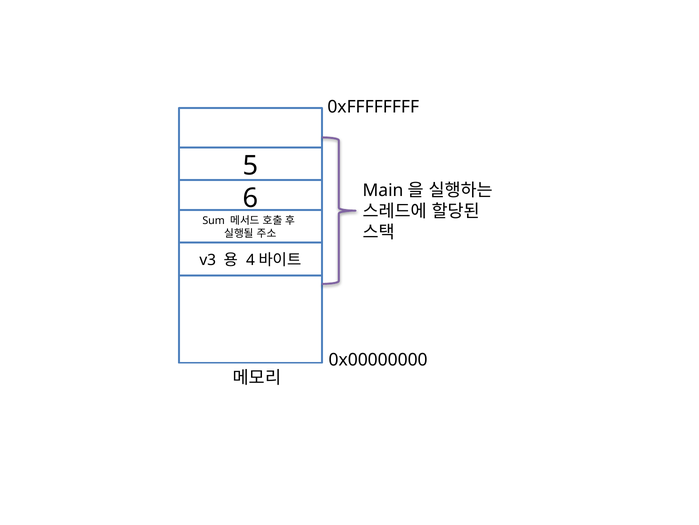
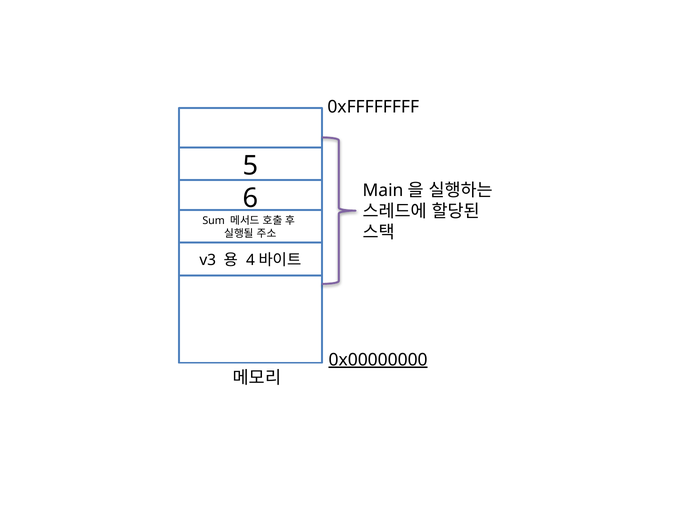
0x00000000 underline: none -> present
